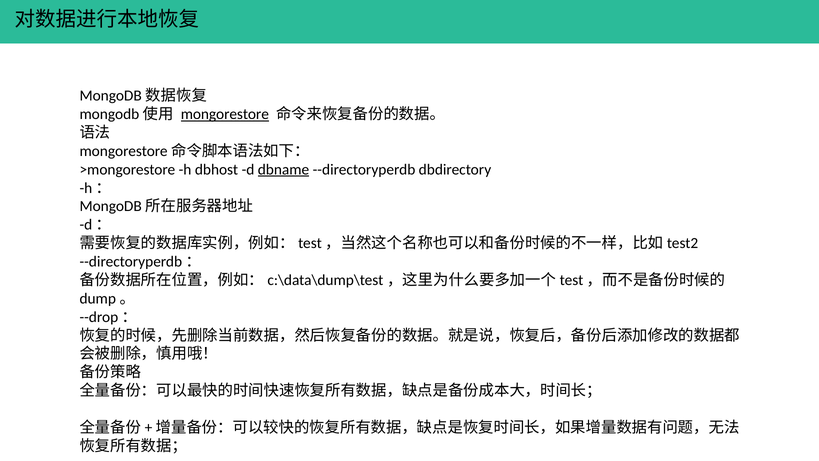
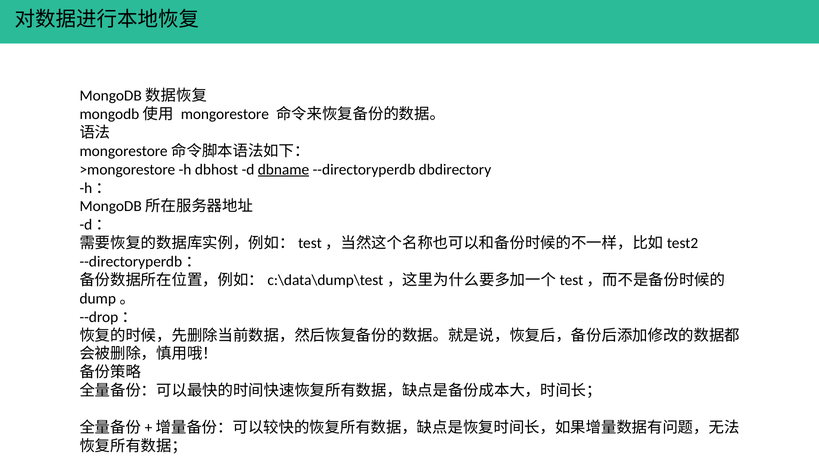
mongorestore underline: present -> none
